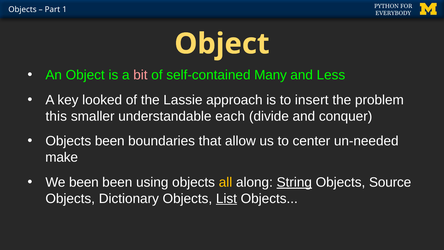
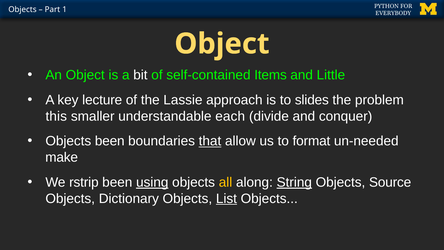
bit colour: pink -> white
Many: Many -> Items
Less: Less -> Little
looked: looked -> lecture
insert: insert -> slides
that underline: none -> present
center: center -> format
We been: been -> rstrip
using underline: none -> present
